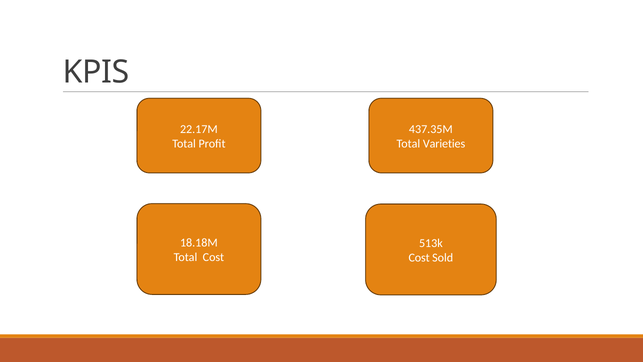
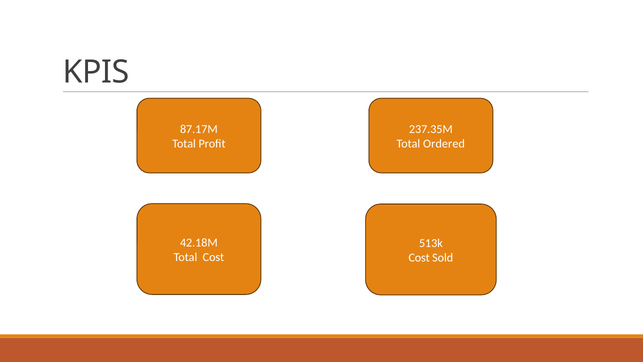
22.17M: 22.17M -> 87.17M
437.35M: 437.35M -> 237.35M
Varieties: Varieties -> Ordered
18.18M: 18.18M -> 42.18M
